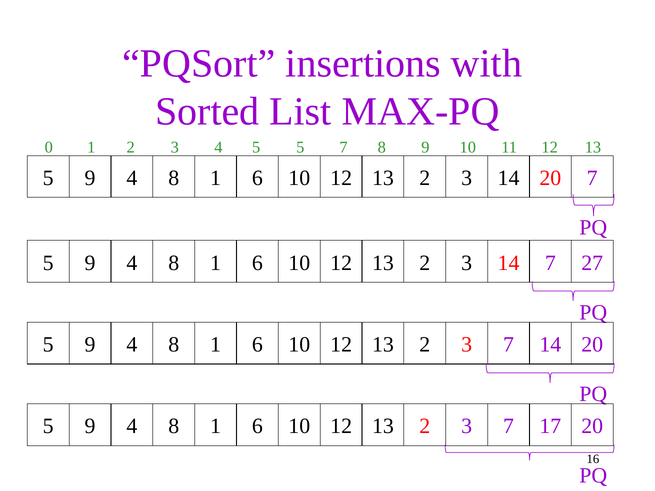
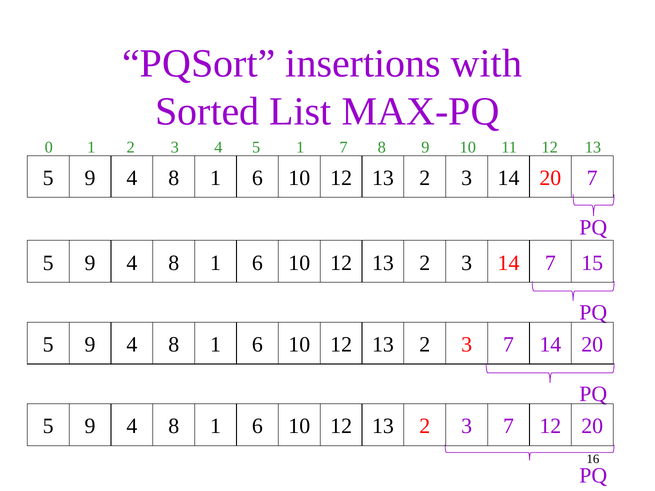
4 5 5: 5 -> 1
27: 27 -> 15
7 17: 17 -> 12
